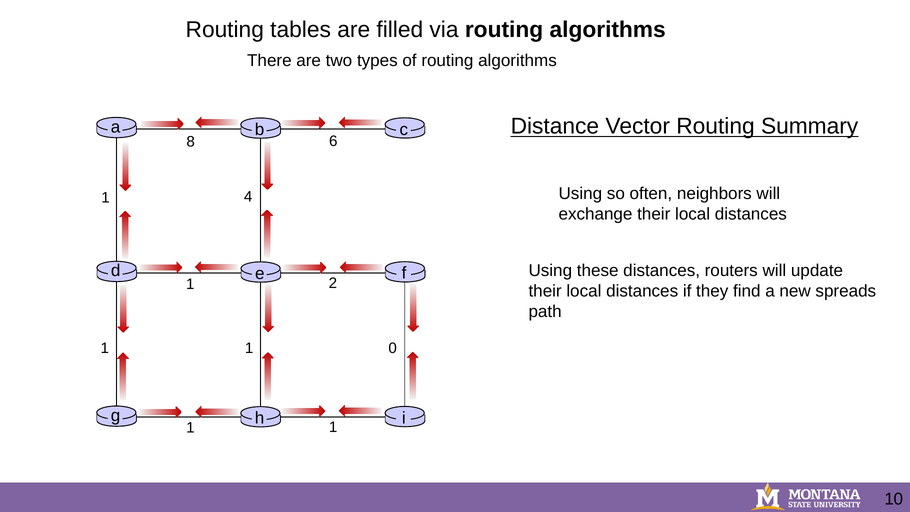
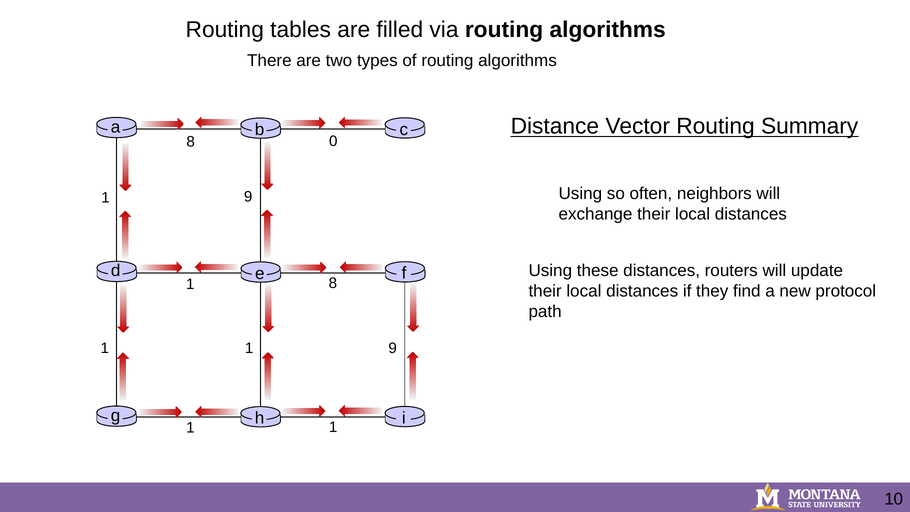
6: 6 -> 0
4 at (248, 197): 4 -> 9
2 at (333, 283): 2 -> 8
spreads: spreads -> protocol
1 1 0: 0 -> 9
